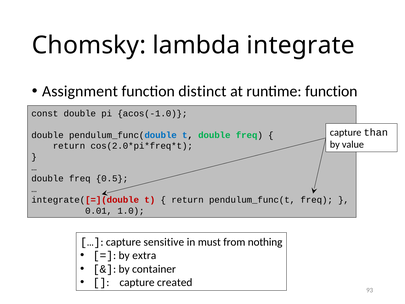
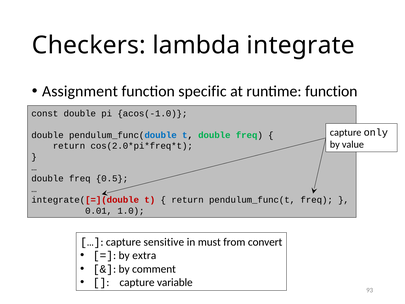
Chomsky: Chomsky -> Checkers
distinct: distinct -> specific
than: than -> only
nothing: nothing -> convert
container: container -> comment
created: created -> variable
